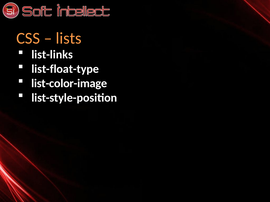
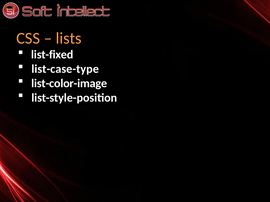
list-links: list-links -> list-fixed
list-float-type: list-float-type -> list-case-type
